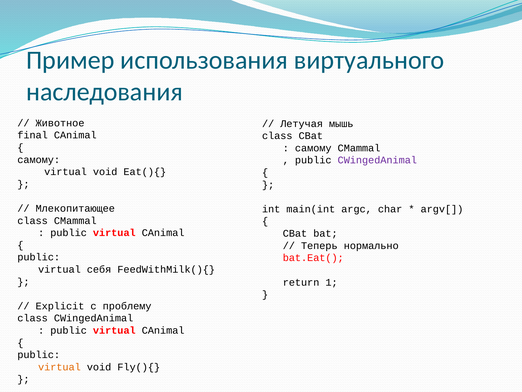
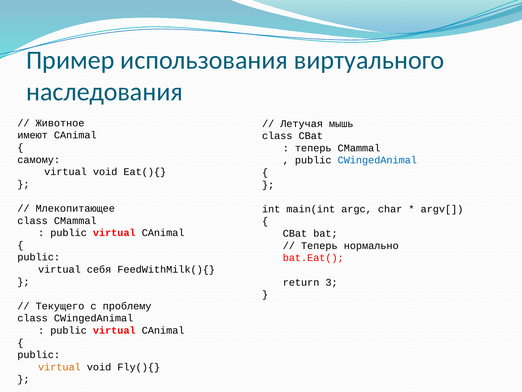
final: final -> имеют
самому at (313, 148): самому -> теперь
CWingedAnimal at (377, 160) colour: purple -> blue
1: 1 -> 3
Explicit: Explicit -> Текущего
